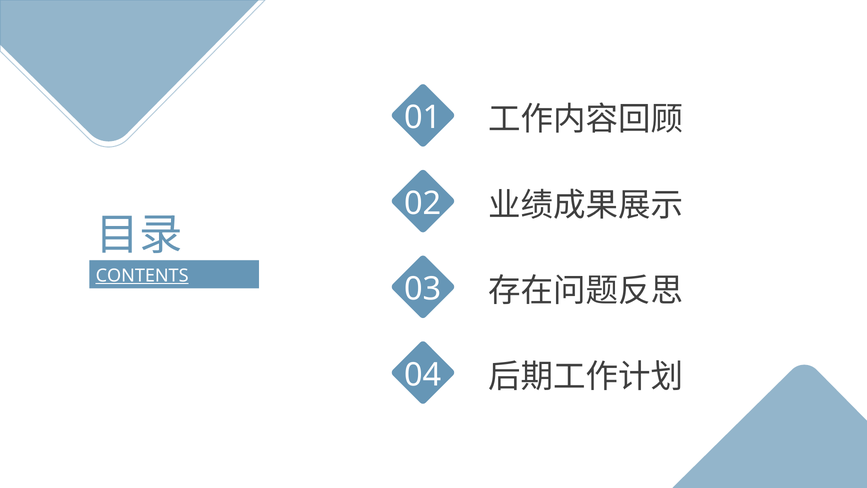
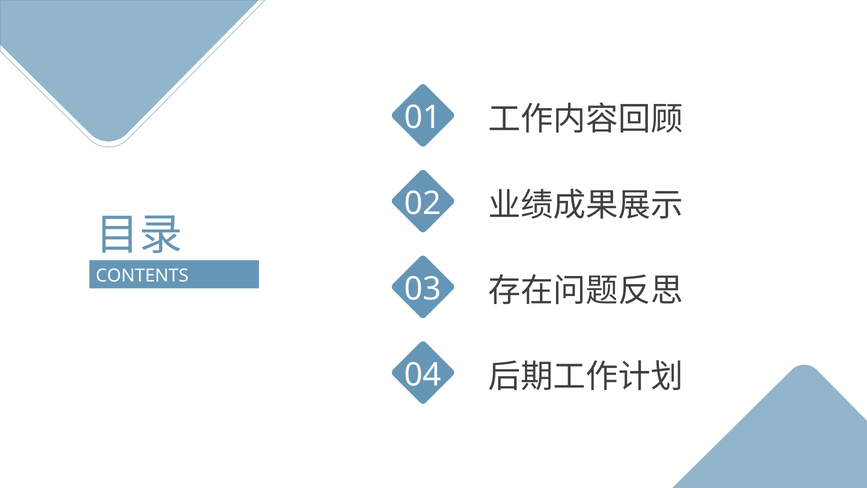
CONTENTS underline: present -> none
